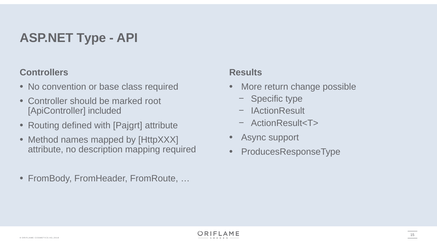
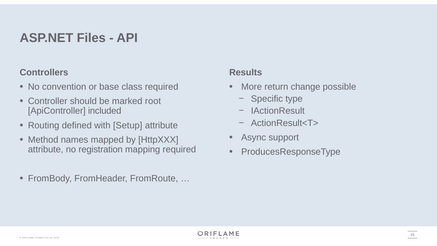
ASP.NET Type: Type -> Files
Pajgrt: Pajgrt -> Setup
description: description -> registration
